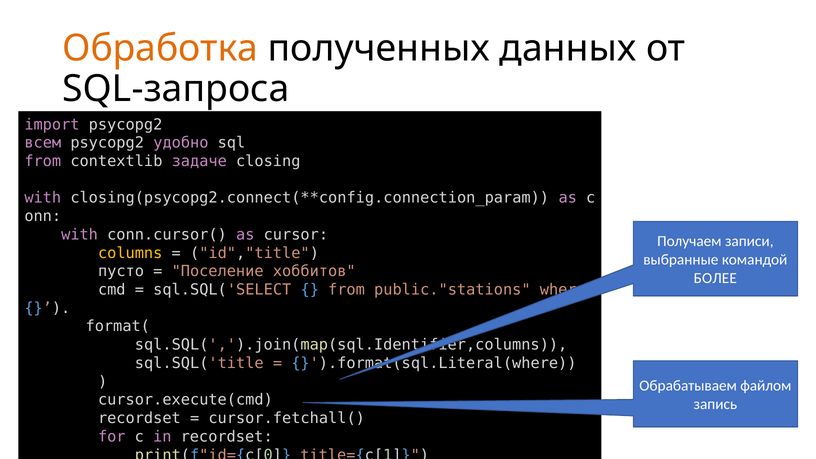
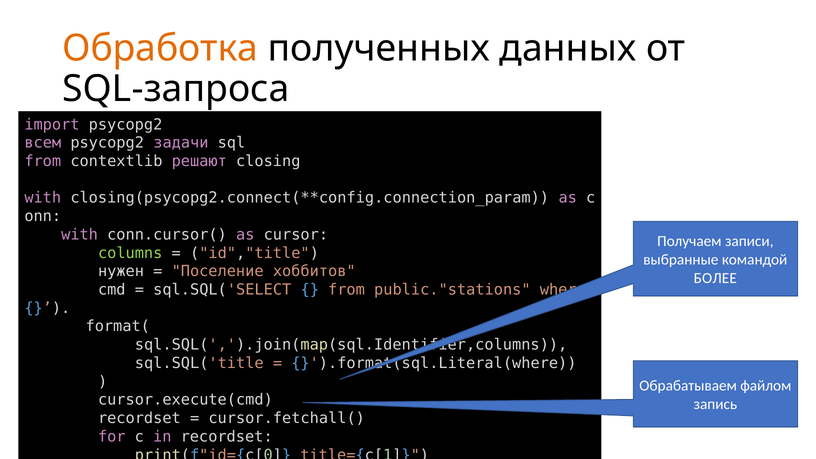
удобно: удобно -> задачи
задаче: задаче -> решают
columns colour: yellow -> light green
пусто: пусто -> нужен
